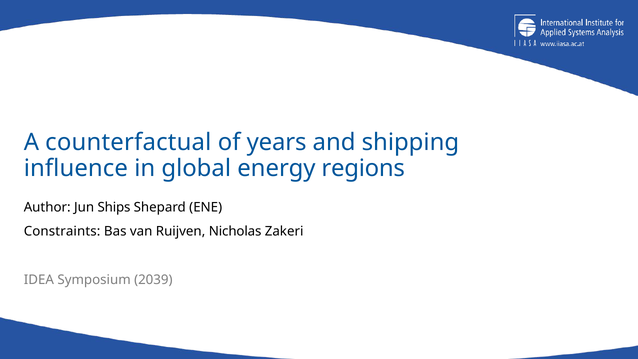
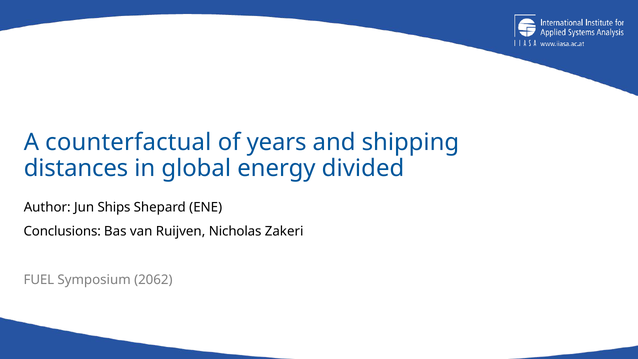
influence: influence -> distances
regions: regions -> divided
Constraints: Constraints -> Conclusions
IDEA: IDEA -> FUEL
2039: 2039 -> 2062
